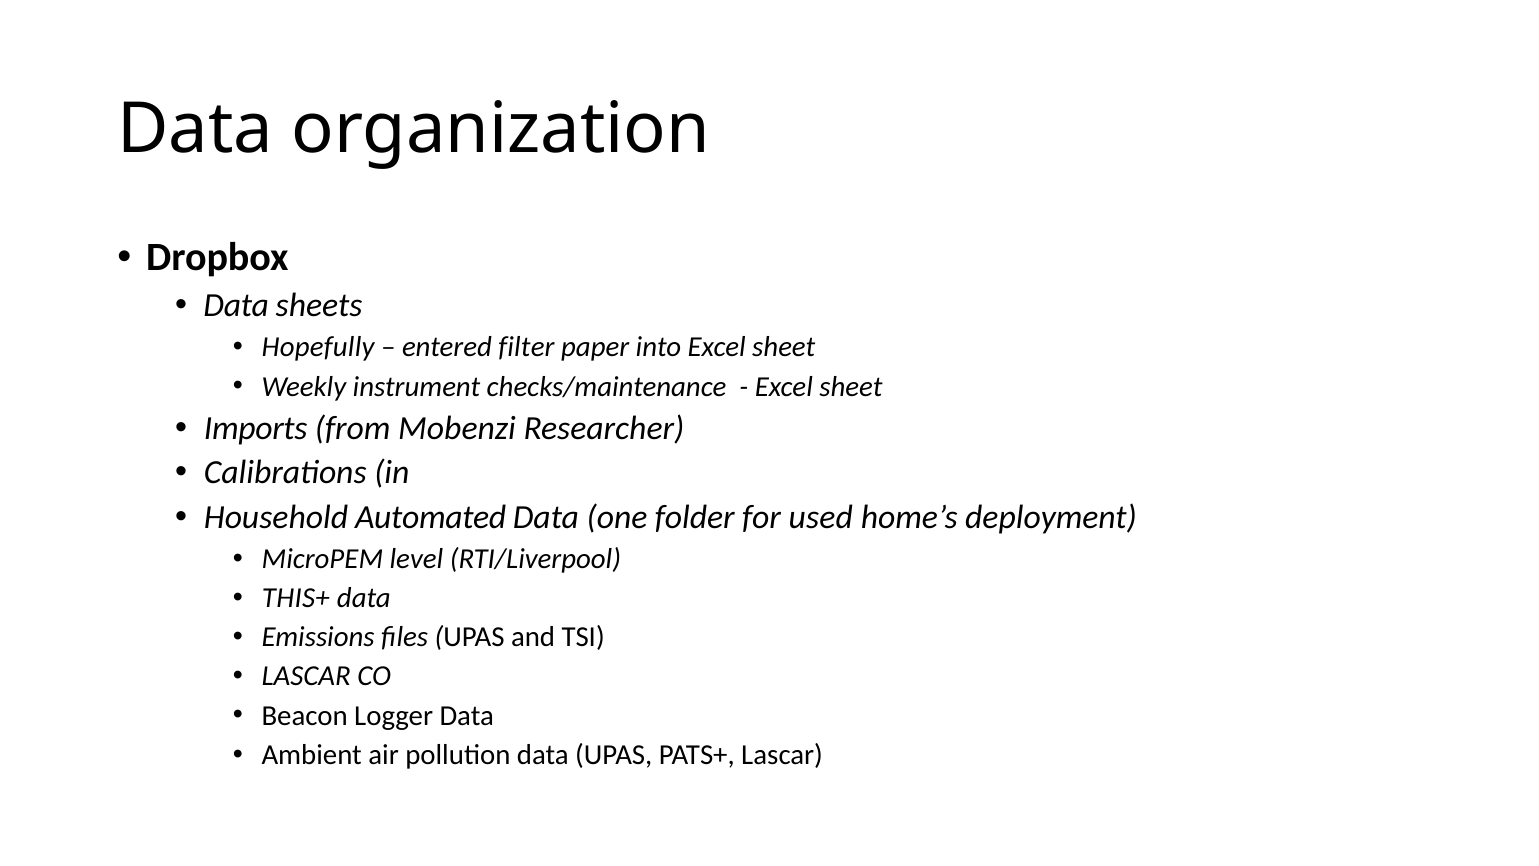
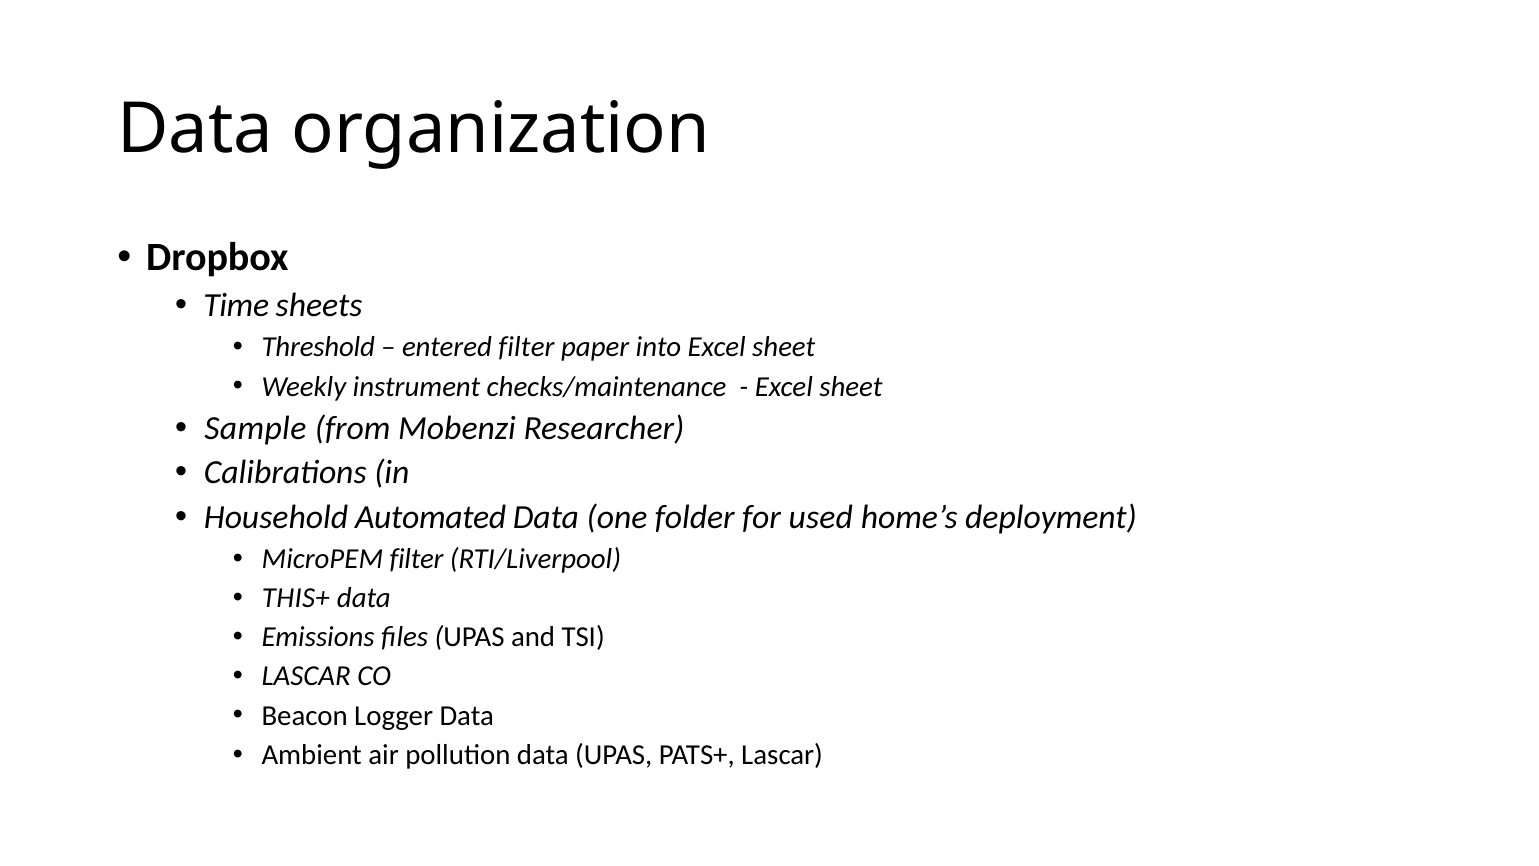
Data at (236, 305): Data -> Time
Hopefully: Hopefully -> Threshold
Imports: Imports -> Sample
MicroPEM level: level -> filter
